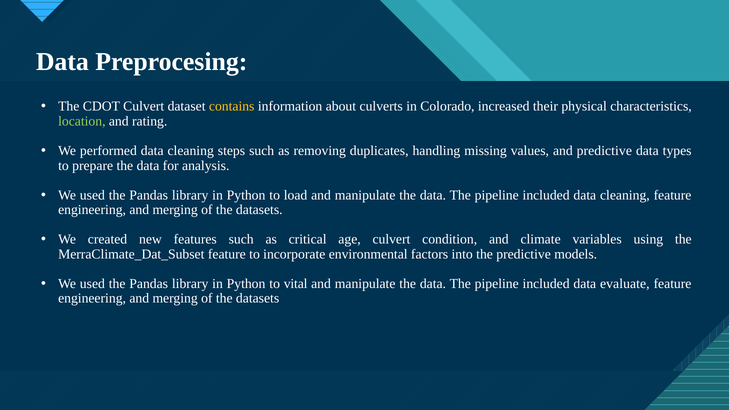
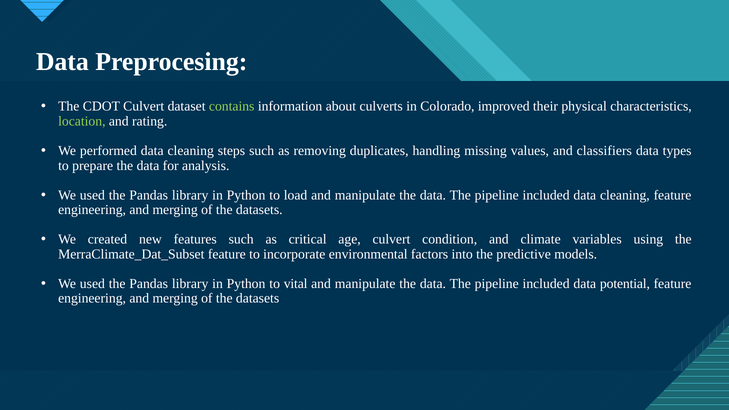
contains colour: yellow -> light green
increased: increased -> improved
and predictive: predictive -> classifiers
evaluate: evaluate -> potential
